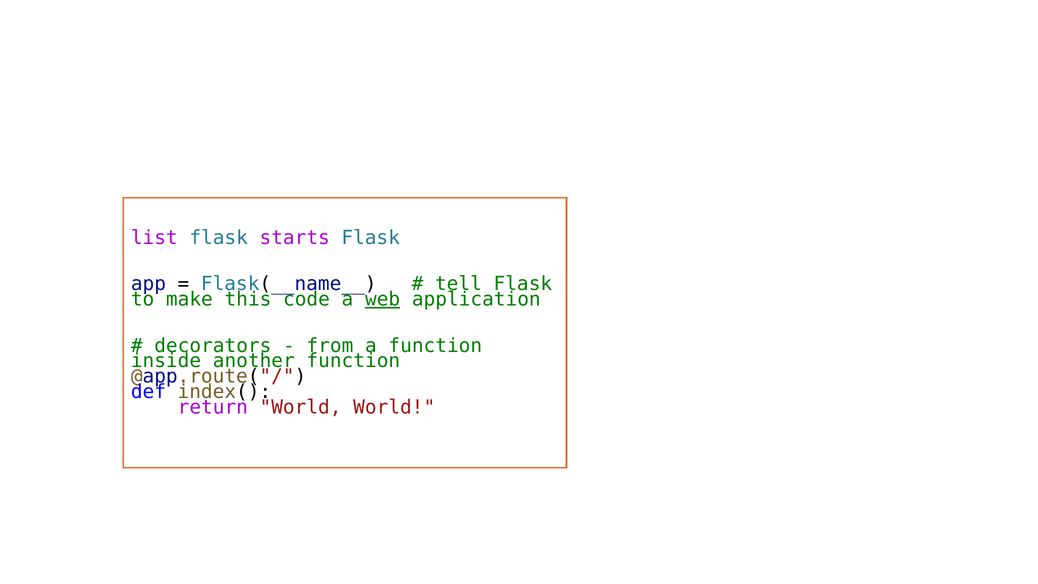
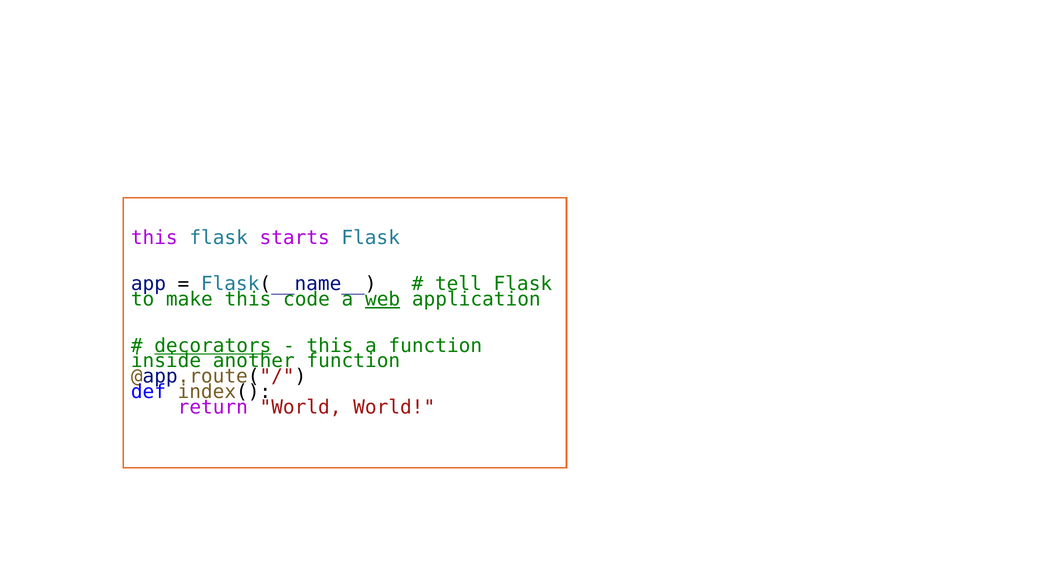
list at (154, 238): list -> this
decorators underline: none -> present
from at (330, 346): from -> this
